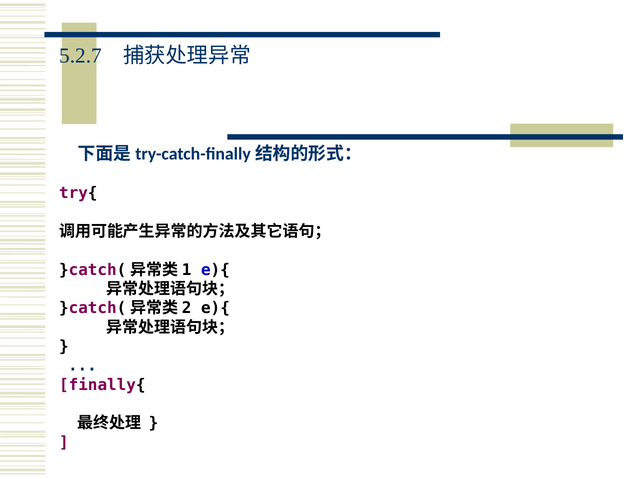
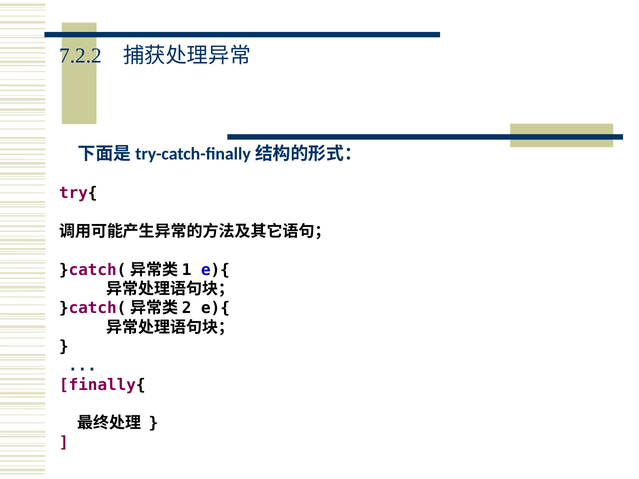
5.2.7: 5.2.7 -> 7.2.2
